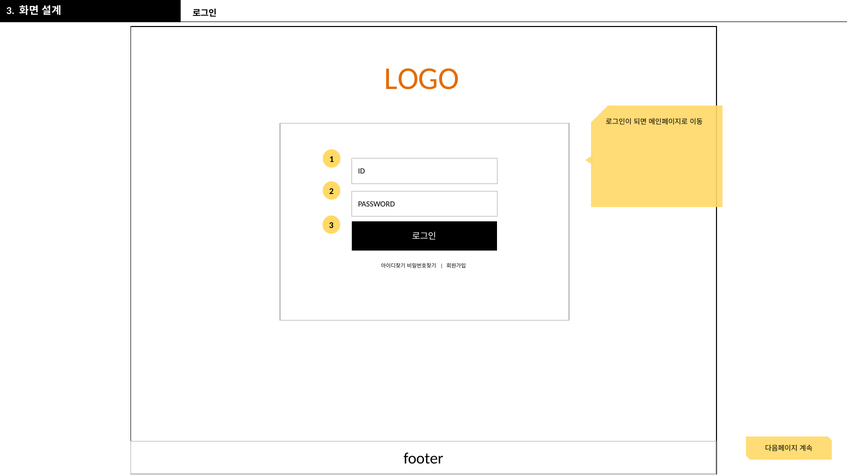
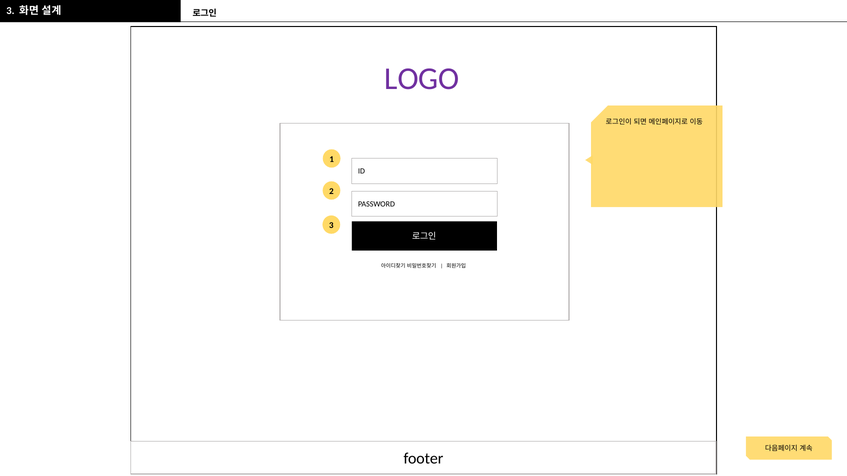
LOGO colour: orange -> purple
